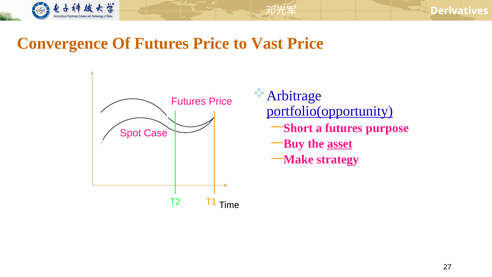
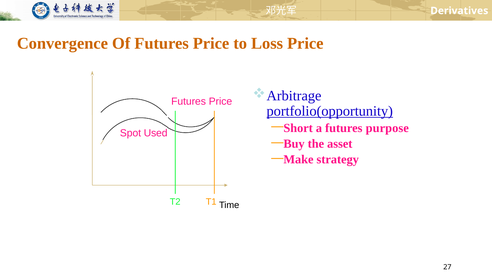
Vast: Vast -> Loss
Case: Case -> Used
asset underline: present -> none
